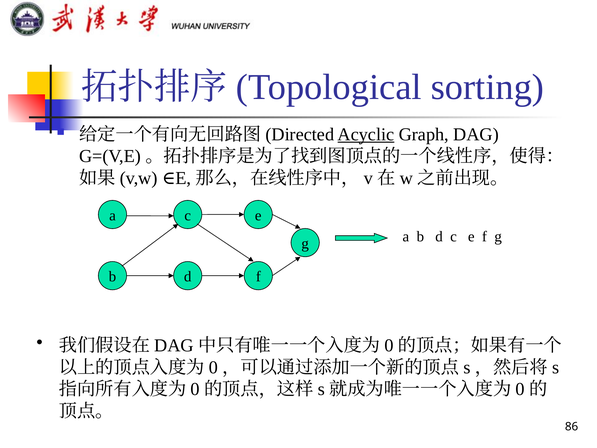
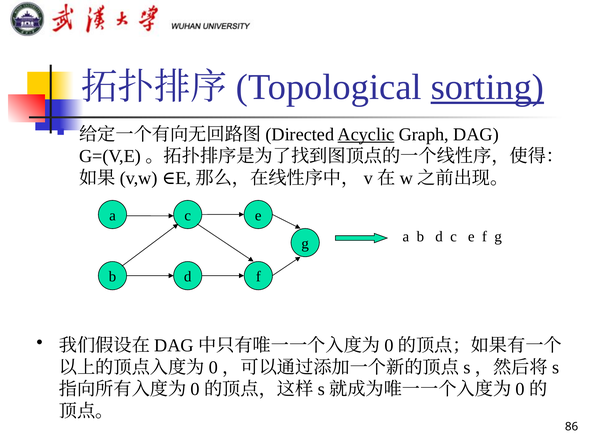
sorting underline: none -> present
